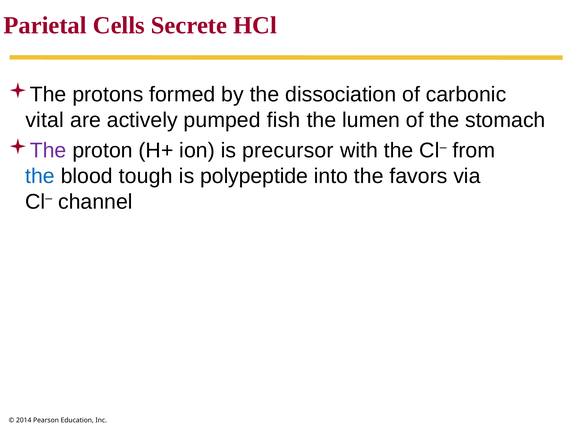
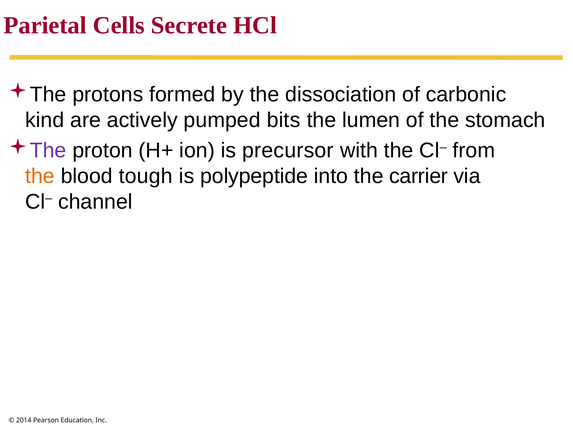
vital: vital -> kind
fish: fish -> bits
the at (40, 176) colour: blue -> orange
favors: favors -> carrier
